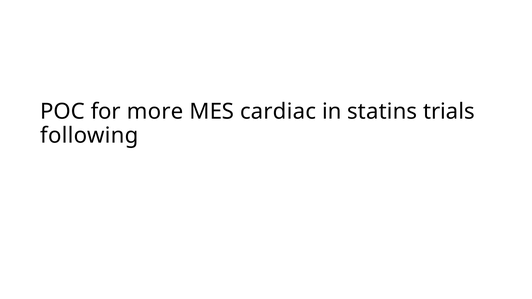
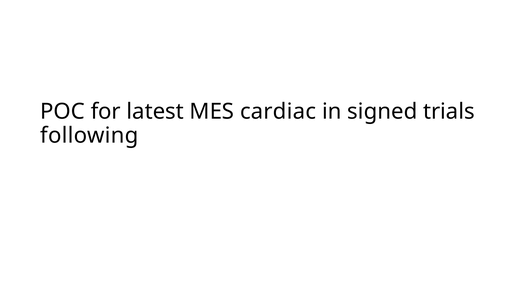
more: more -> latest
statins: statins -> signed
